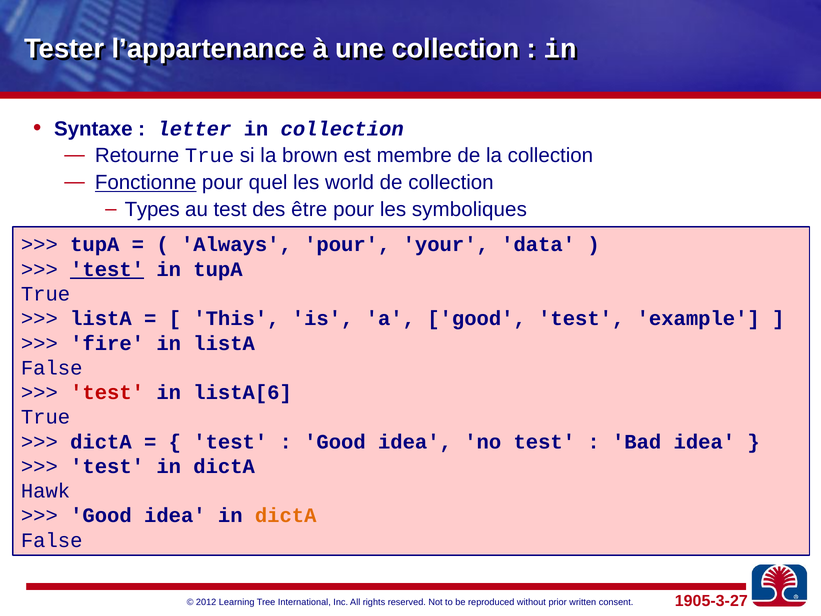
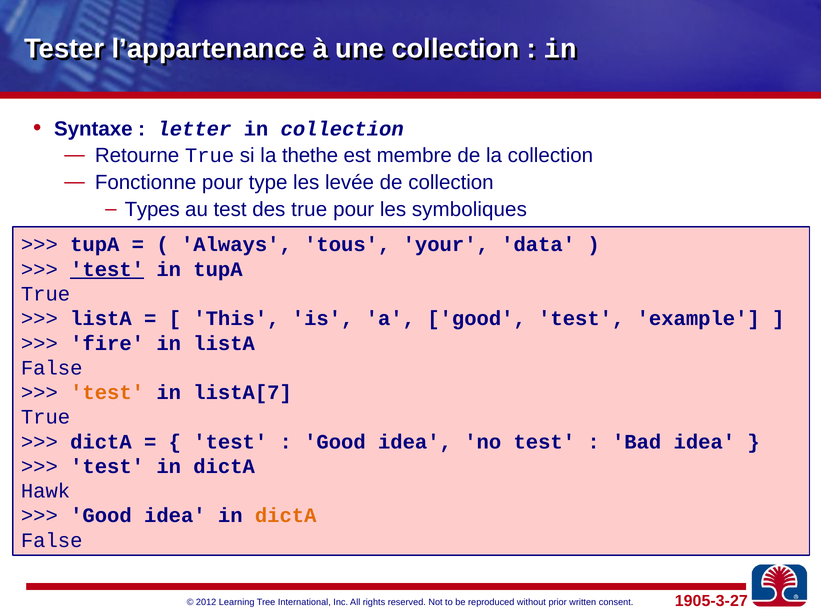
brown: brown -> thethe
Fonctionne underline: present -> none
quel: quel -> type
world: world -> levée
des être: être -> true
Always pour: pour -> tous
test at (107, 392) colour: red -> orange
listA[6: listA[6 -> listA[7
